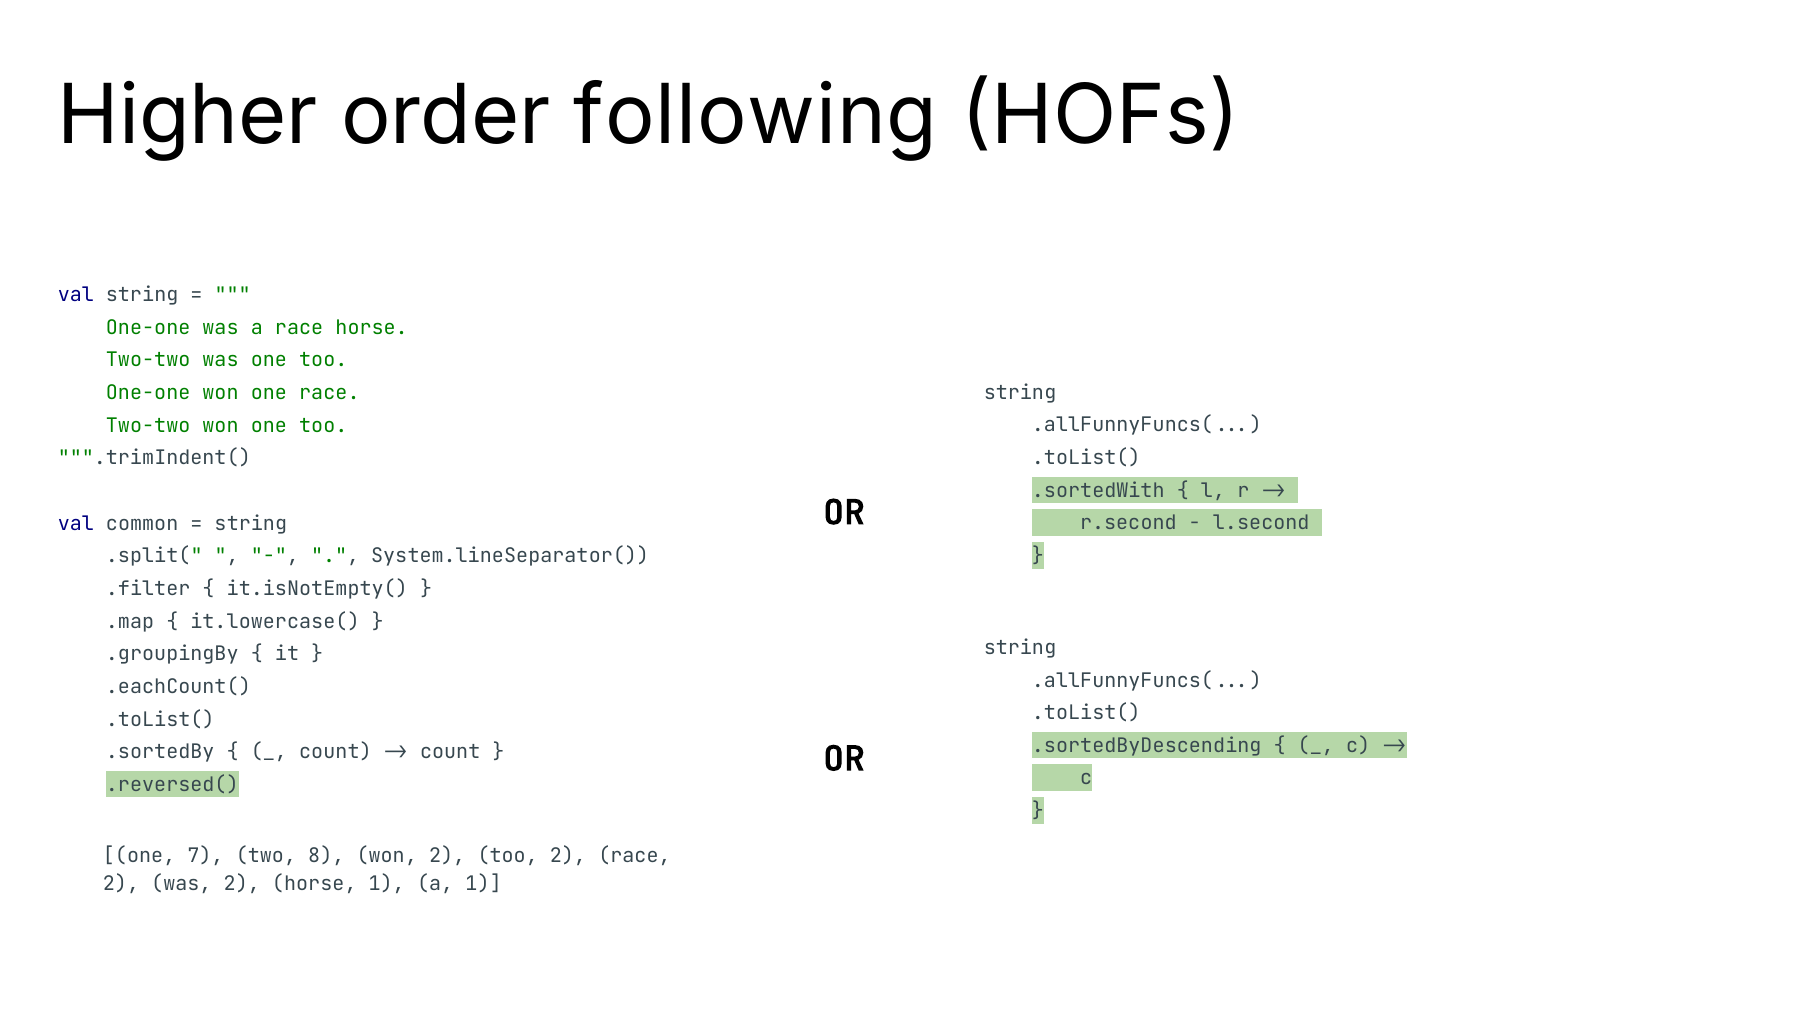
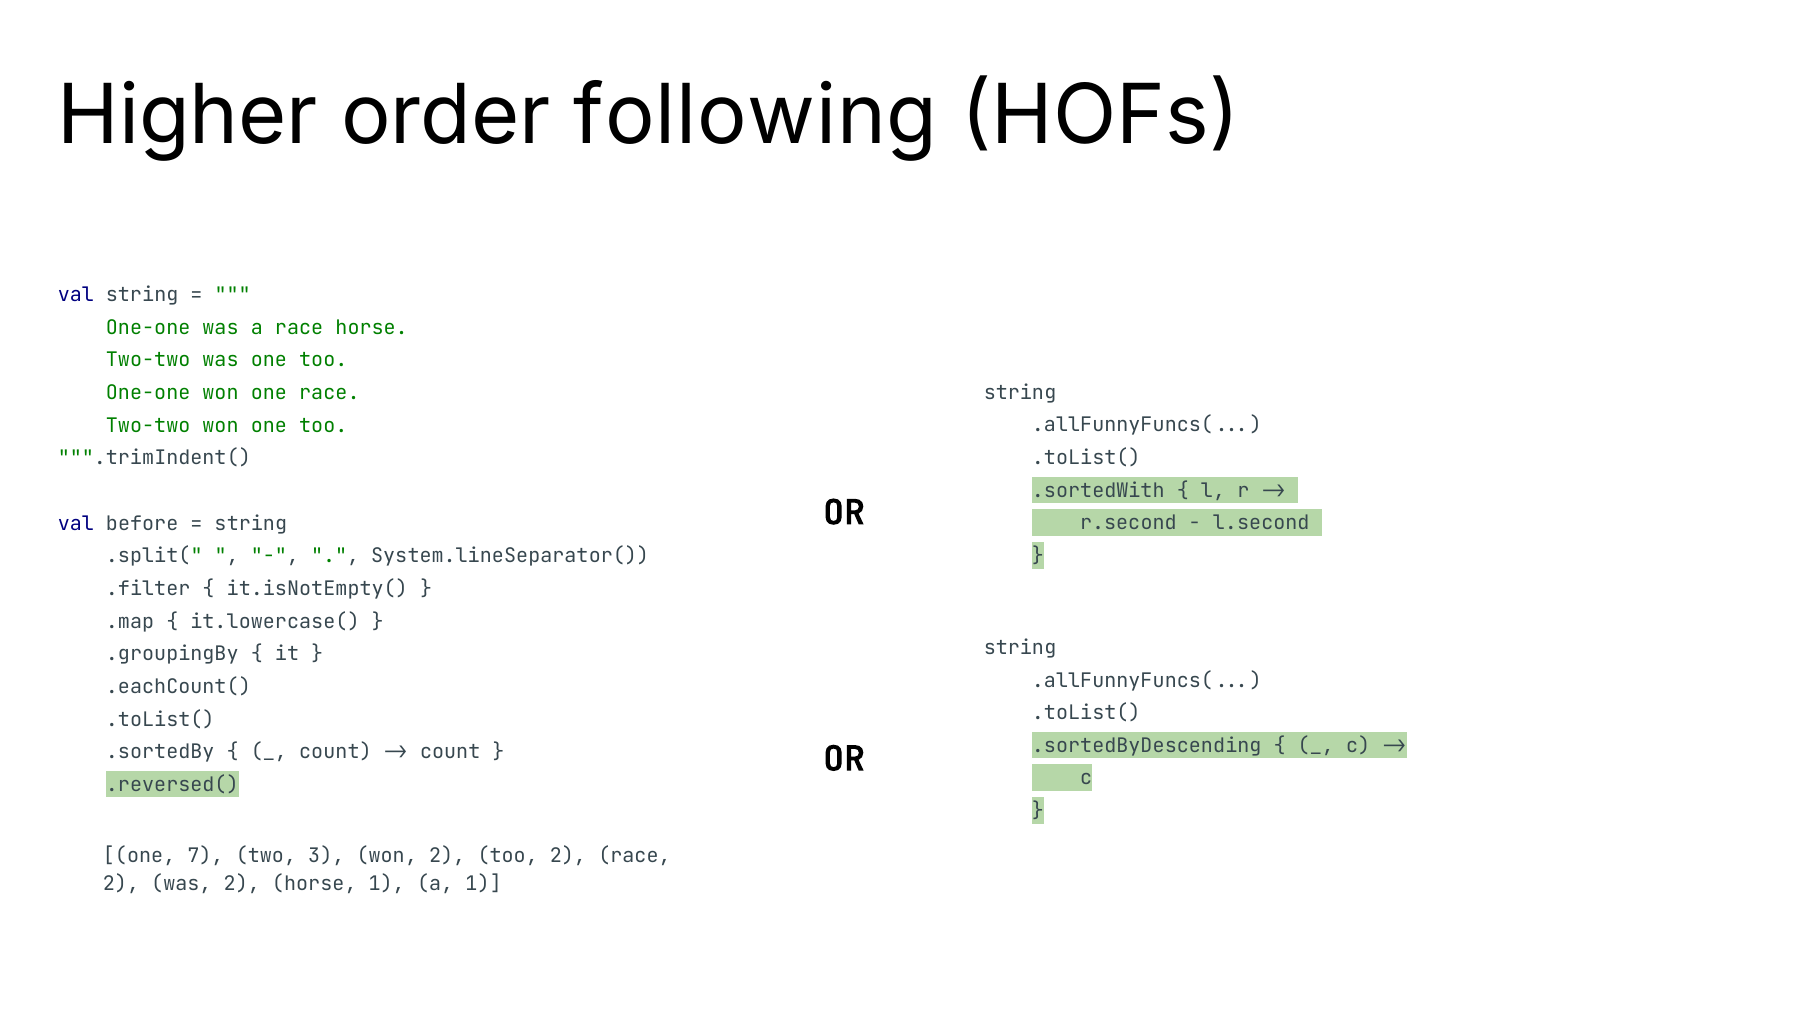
common: common -> before
8: 8 -> 3
